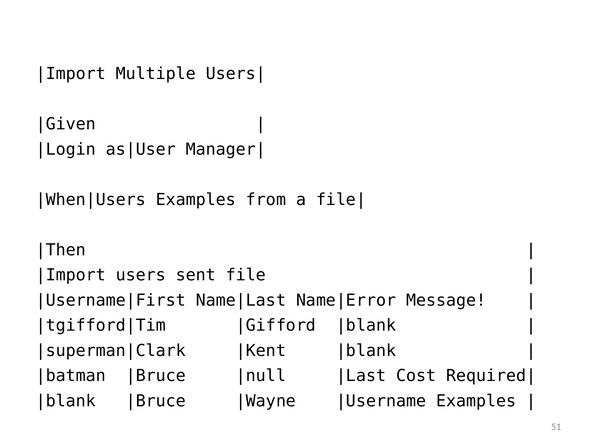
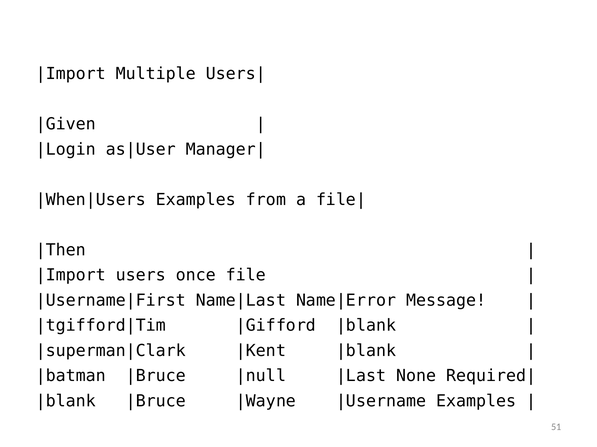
sent: sent -> once
Cost: Cost -> None
